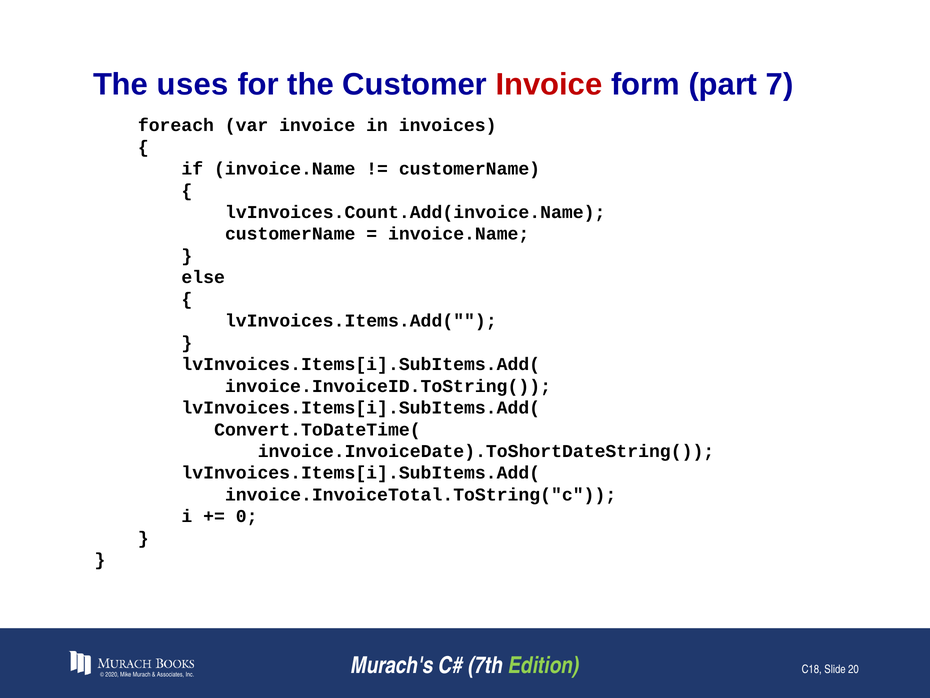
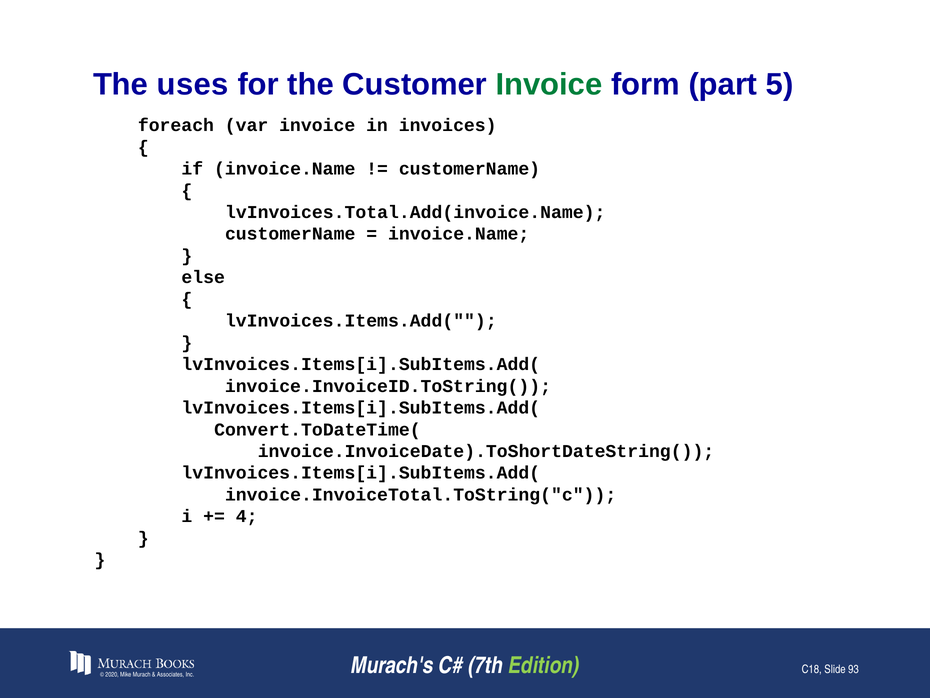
Invoice at (549, 84) colour: red -> green
7: 7 -> 5
lvInvoices.Count.Add(invoice.Name: lvInvoices.Count.Add(invoice.Name -> lvInvoices.Total.Add(invoice.Name
0: 0 -> 4
20: 20 -> 93
